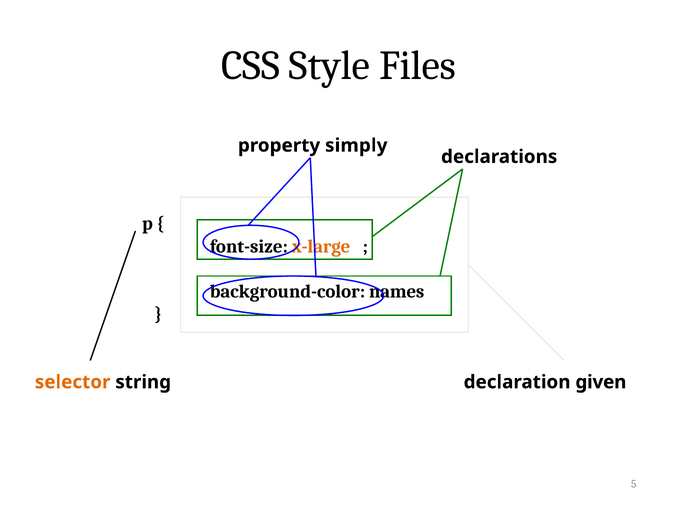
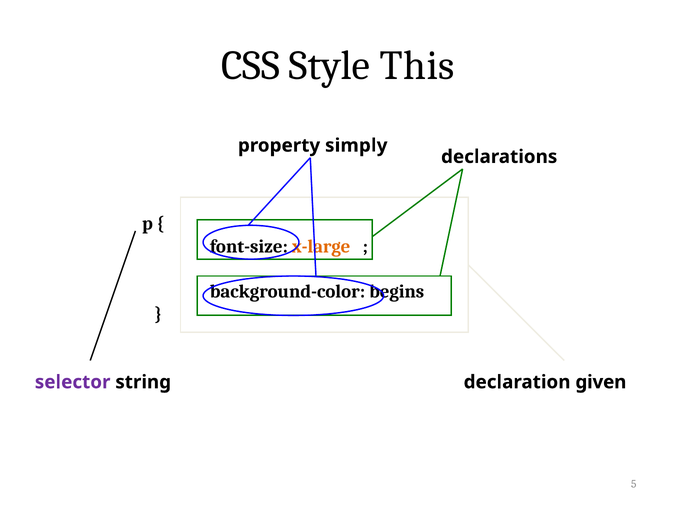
Files: Files -> This
names: names -> begins
selector colour: orange -> purple
